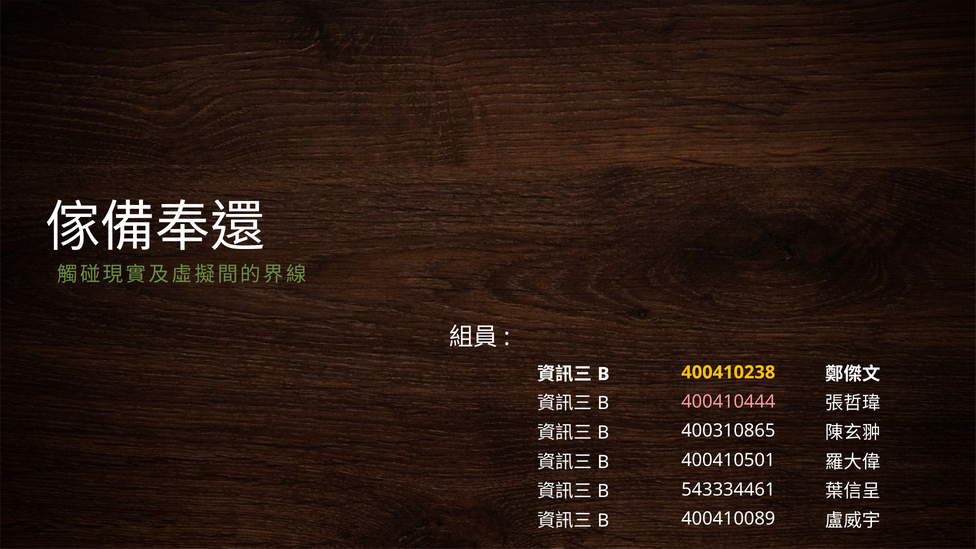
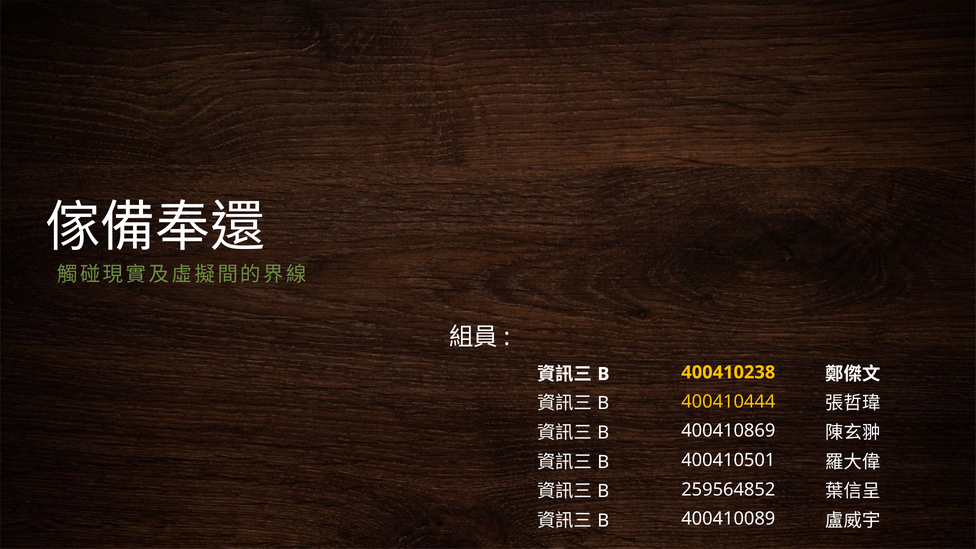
400410444 colour: pink -> yellow
400310865: 400310865 -> 400410869
543334461: 543334461 -> 259564852
